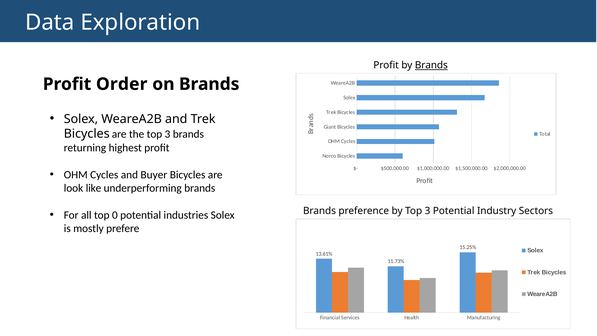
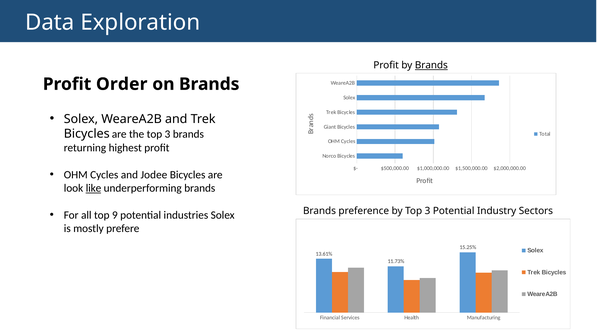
Buyer: Buyer -> Jodee
like underline: none -> present
0: 0 -> 9
